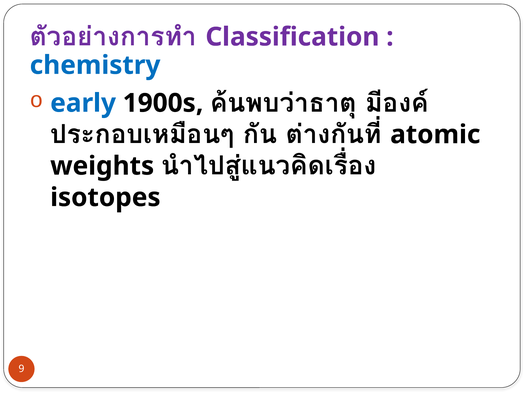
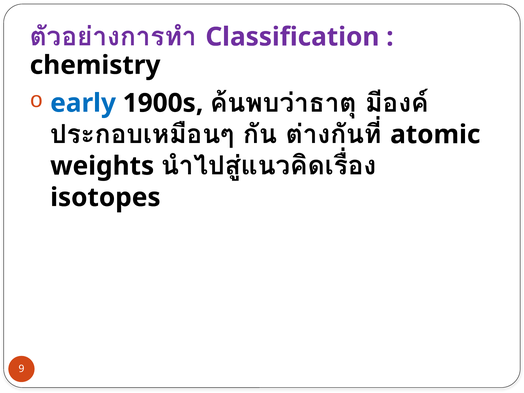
chemistry colour: blue -> black
